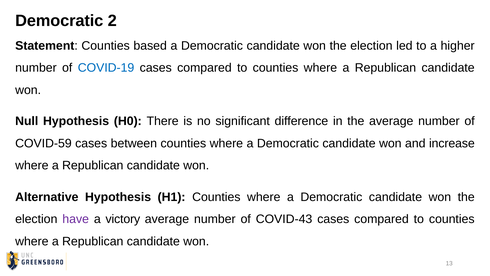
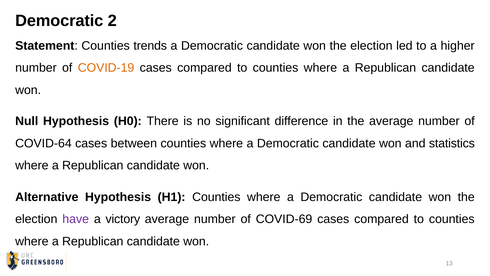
based: based -> trends
COVID-19 colour: blue -> orange
COVID-59: COVID-59 -> COVID-64
increase: increase -> statistics
COVID-43: COVID-43 -> COVID-69
